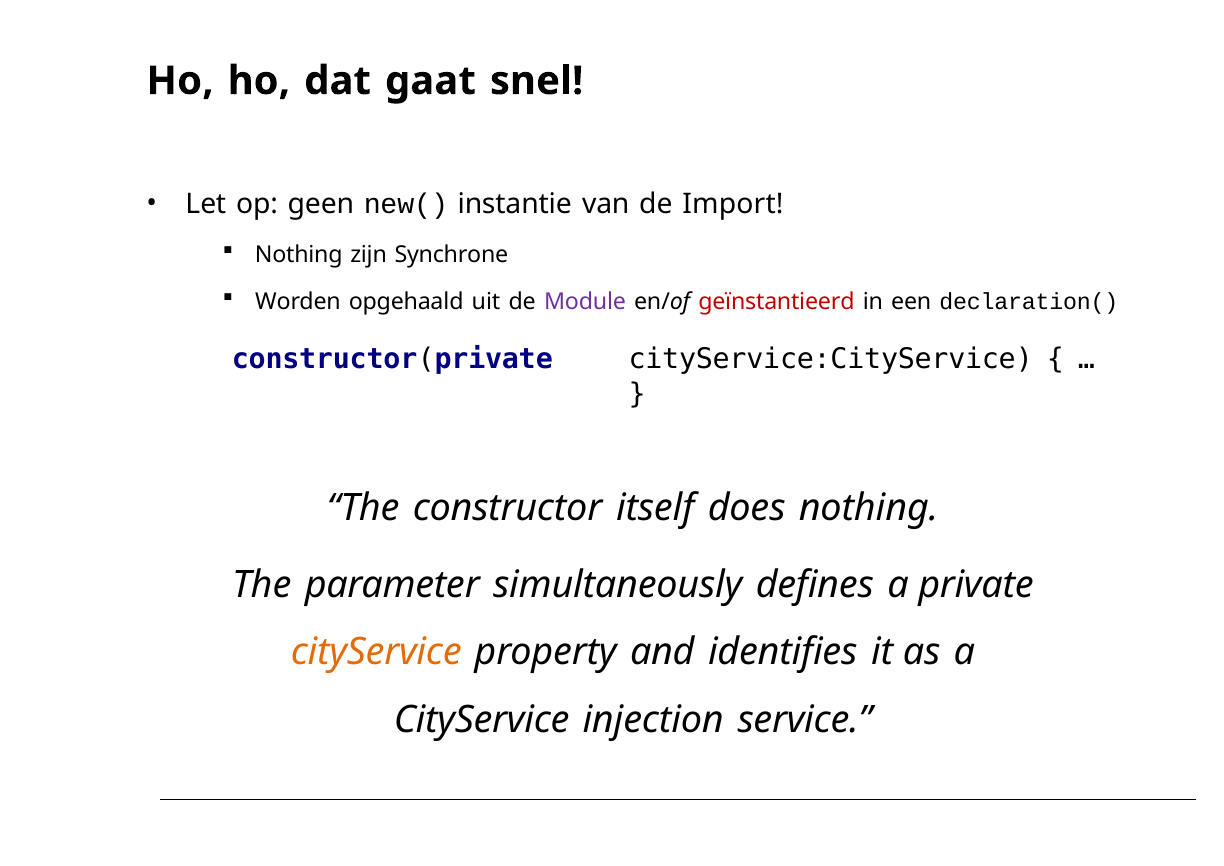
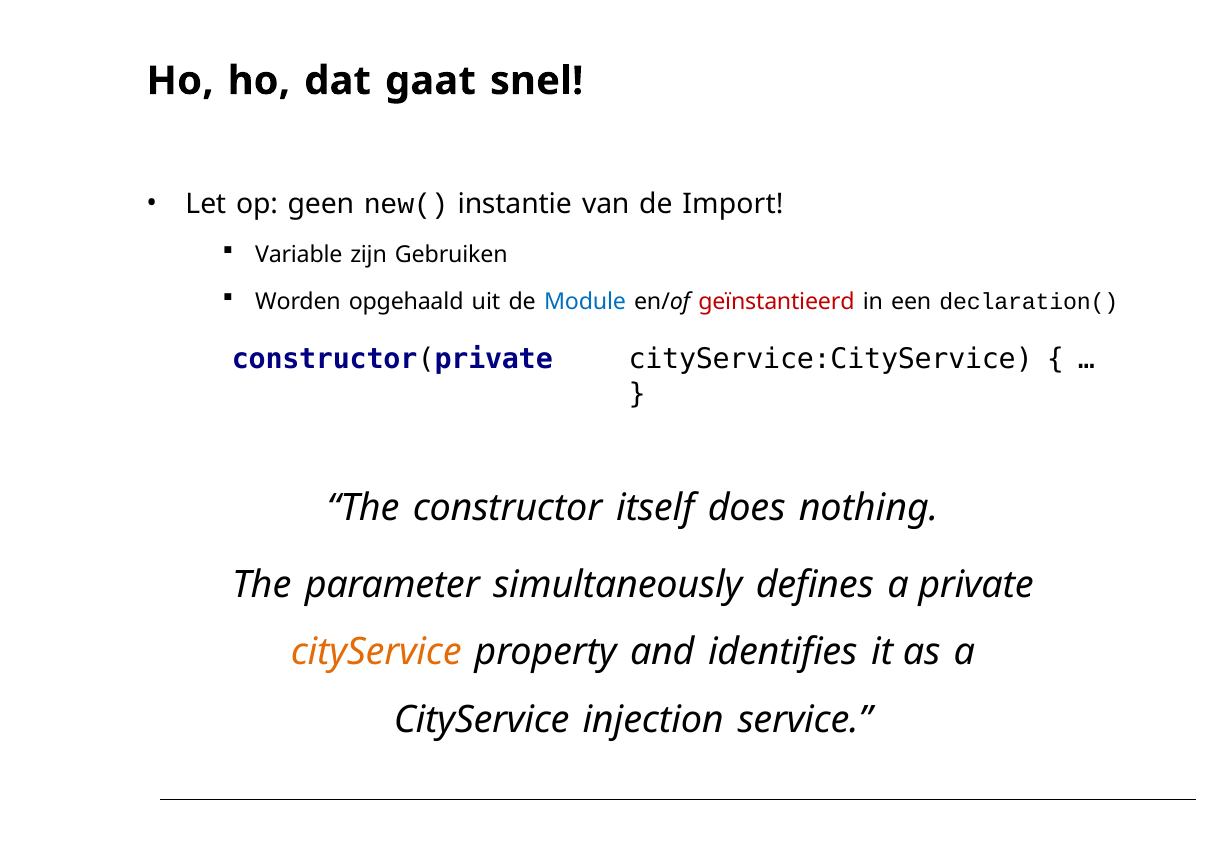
Nothing at (299, 255): Nothing -> Variable
Synchrone: Synchrone -> Gebruiken
Module colour: purple -> blue
